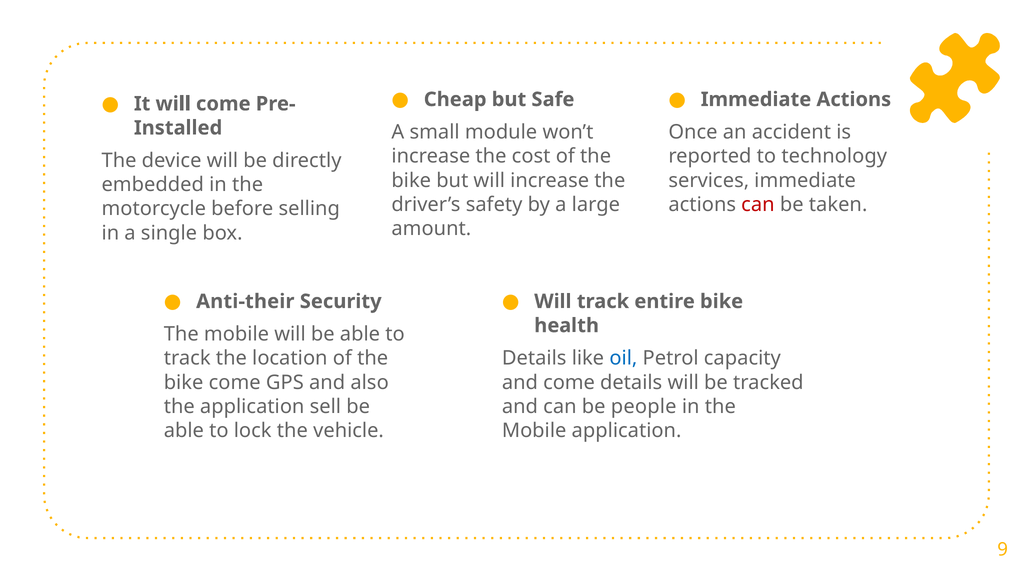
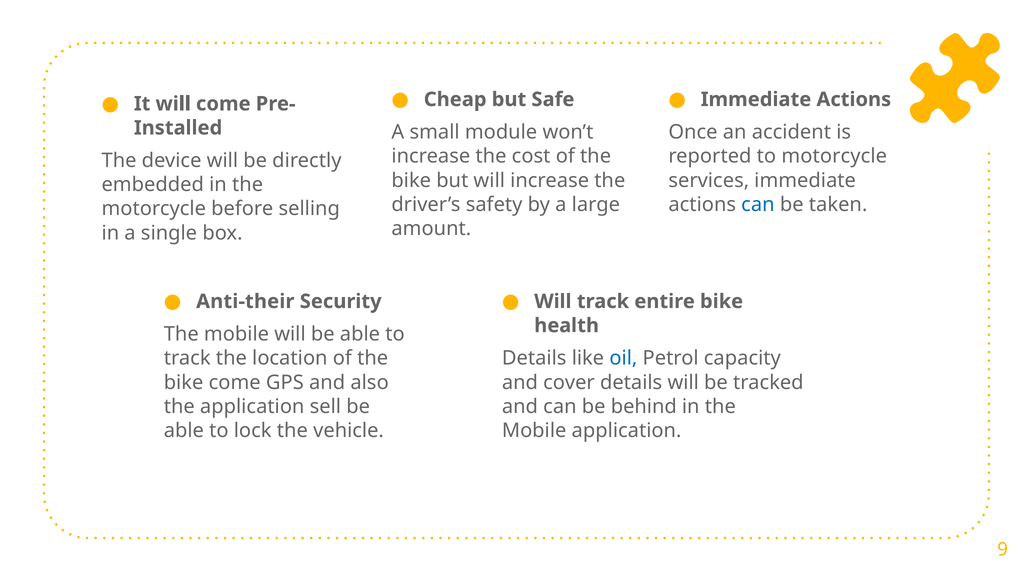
to technology: technology -> motorcycle
can at (758, 205) colour: red -> blue
and come: come -> cover
people: people -> behind
